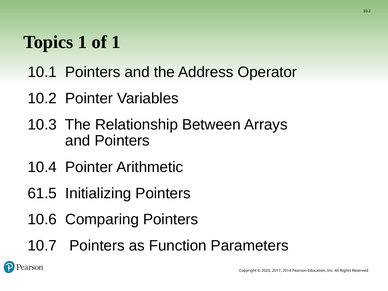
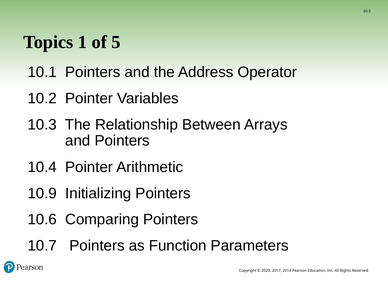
of 1: 1 -> 5
61.5: 61.5 -> 10.9
